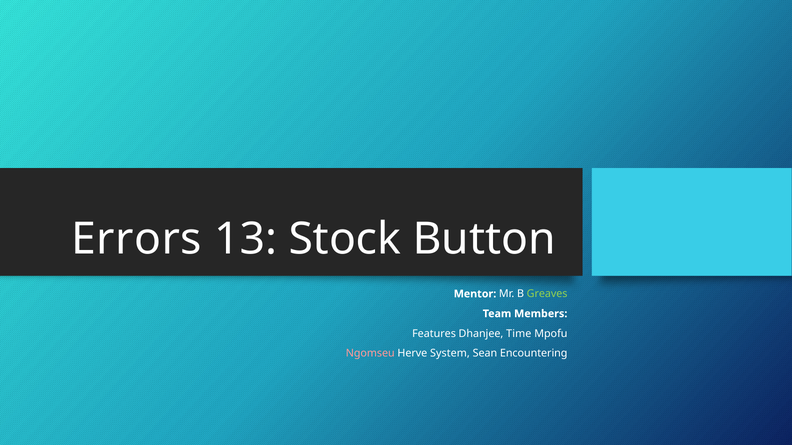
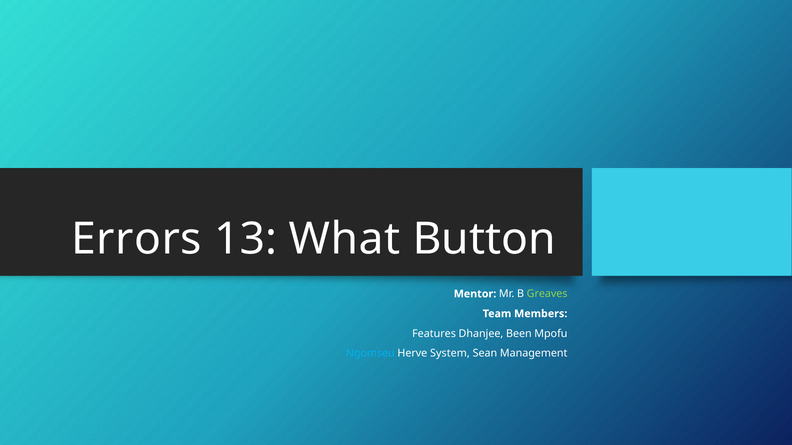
Stock: Stock -> What
Time: Time -> Been
Ngomseu colour: pink -> light blue
Encountering: Encountering -> Management
